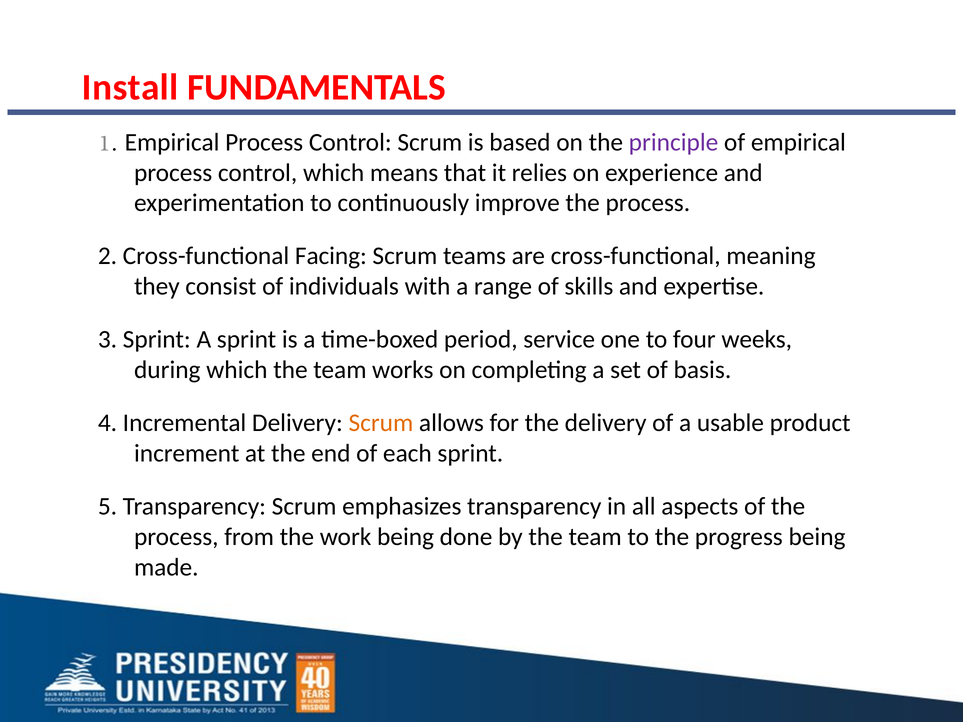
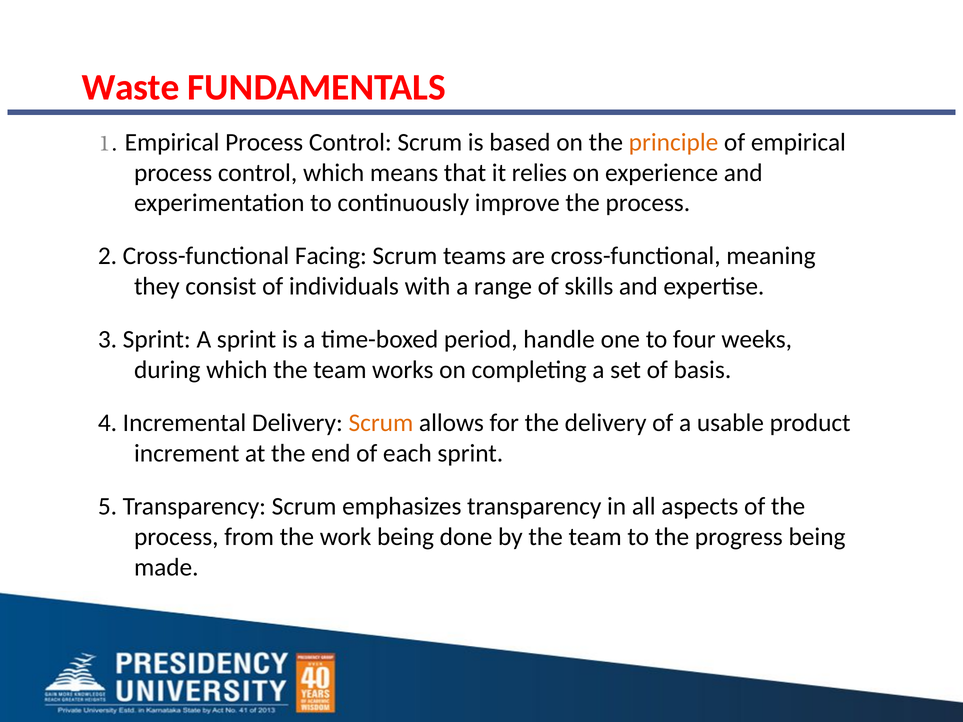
Install: Install -> Waste
principle colour: purple -> orange
service: service -> handle
